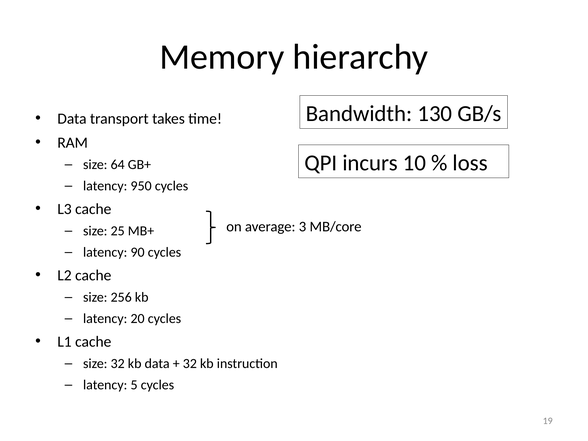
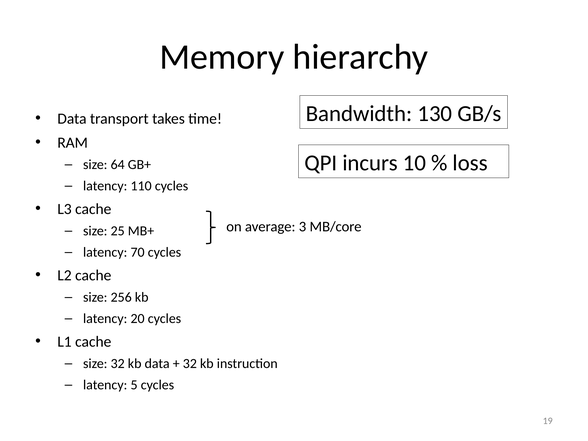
950: 950 -> 110
90: 90 -> 70
